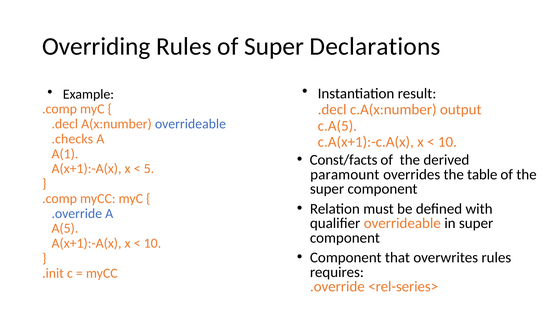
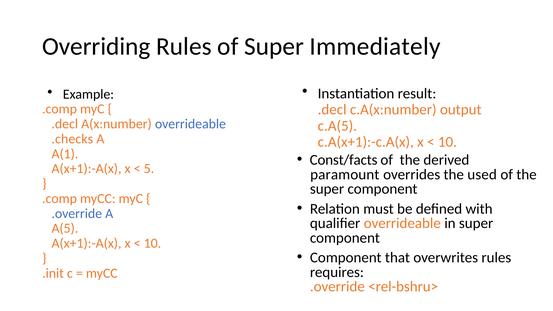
Declarations: Declarations -> Immediately
table: table -> used
<rel-series>: <rel-series> -> <rel-bshru>
